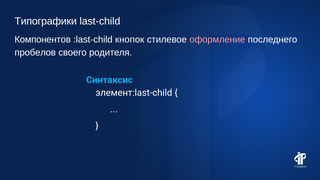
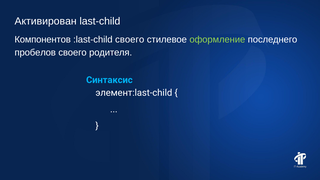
Типографики: Типографики -> Активирован
:last-child кнопок: кнопок -> своего
оформление colour: pink -> light green
